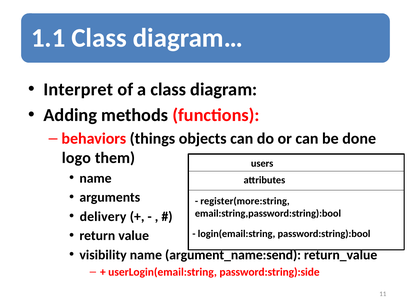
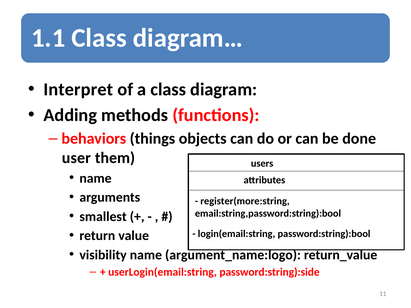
logo: logo -> user
delivery: delivery -> smallest
argument_name:send: argument_name:send -> argument_name:logo
